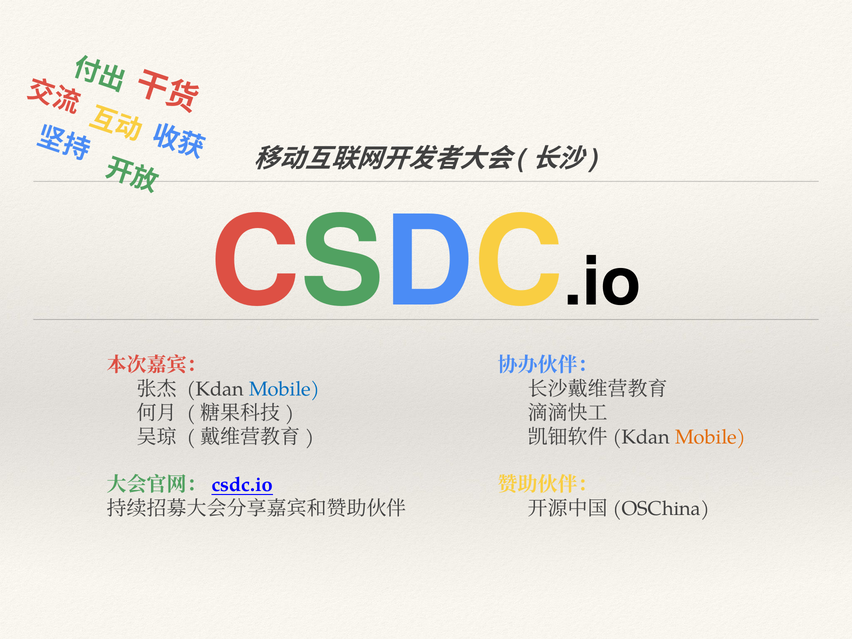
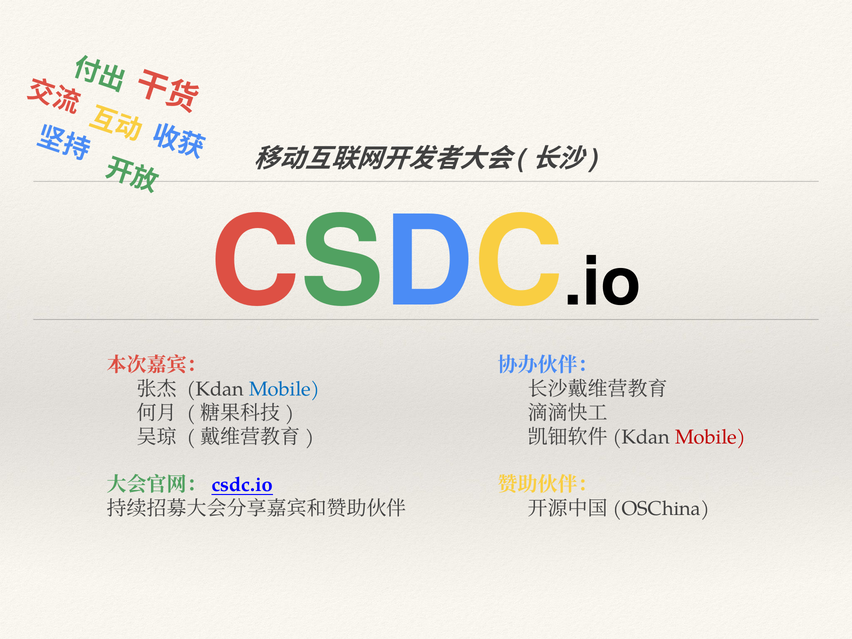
Mobile at (711, 437) colour: orange -> red
